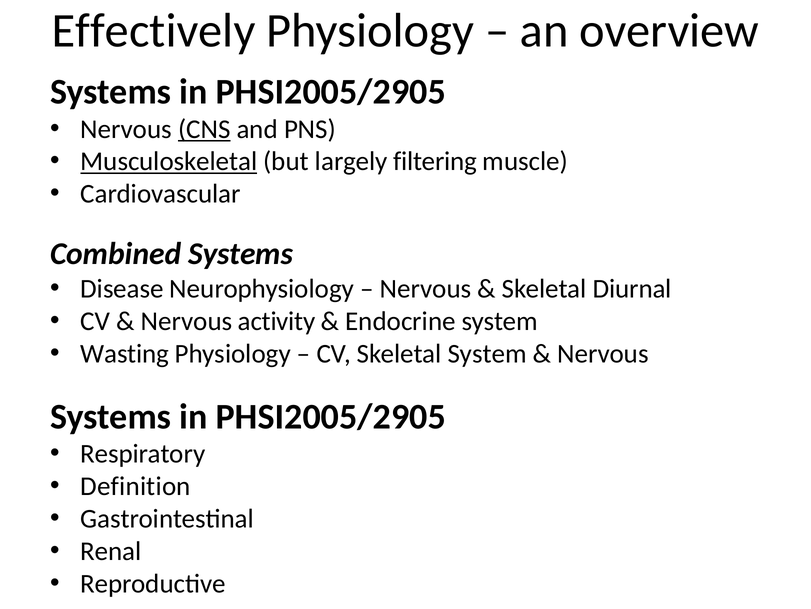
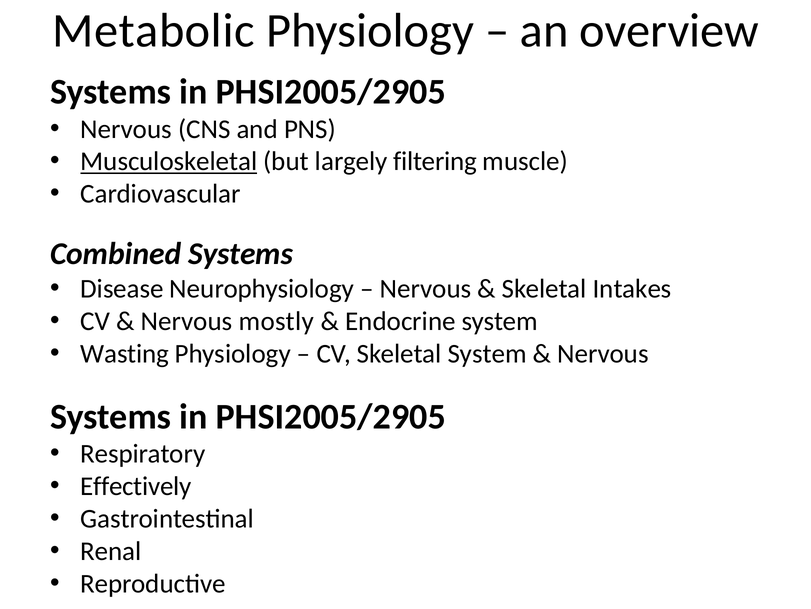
Effectively: Effectively -> Metabolic
CNS underline: present -> none
Diurnal: Diurnal -> Intakes
activity: activity -> mostly
Definition: Definition -> Effectively
